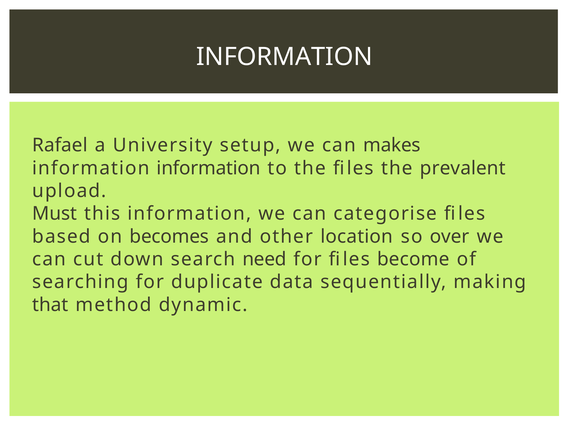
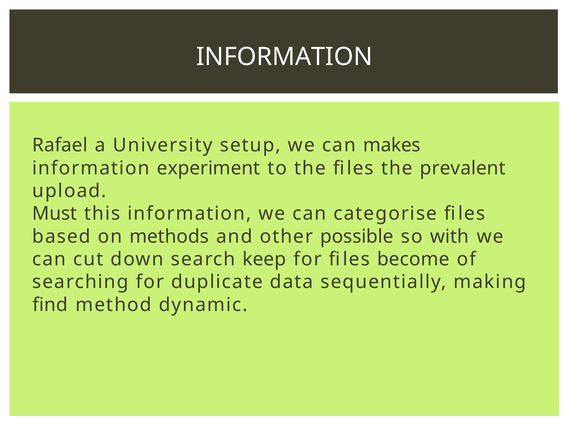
information information: information -> experiment
becomes: becomes -> methods
location: location -> possible
over: over -> with
need: need -> keep
that: that -> find
